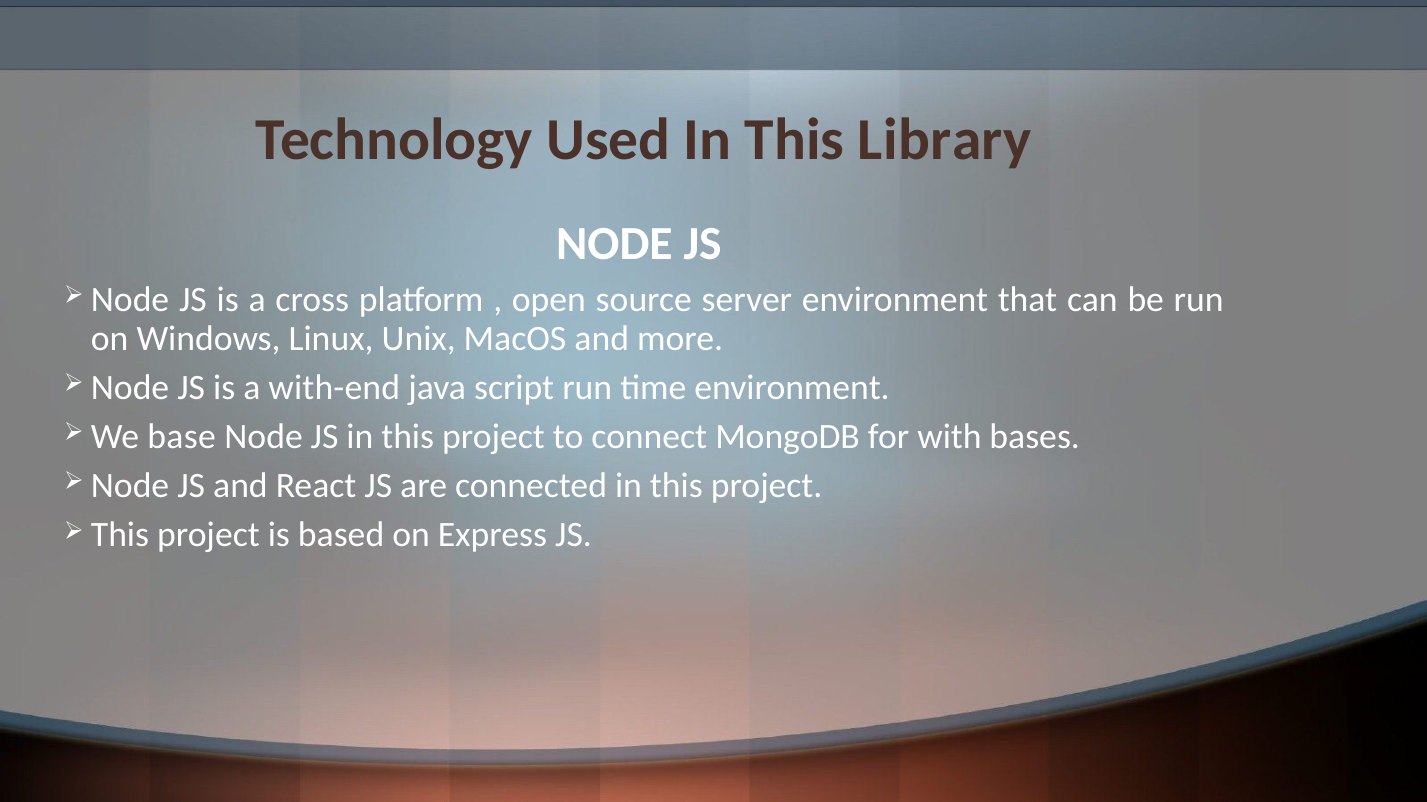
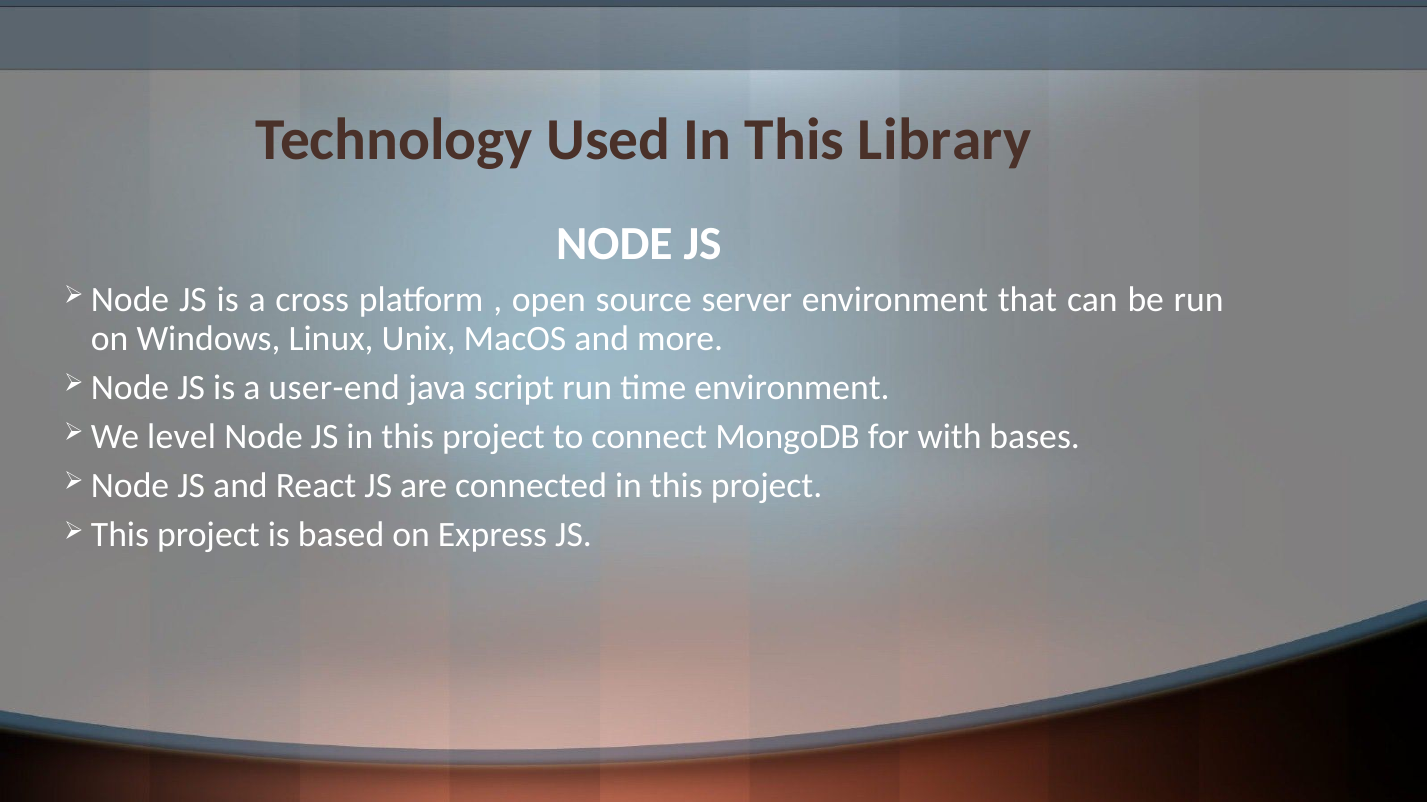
with-end: with-end -> user-end
base: base -> level
